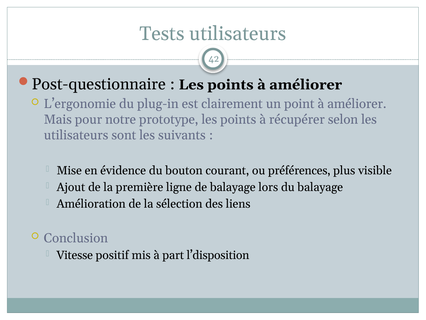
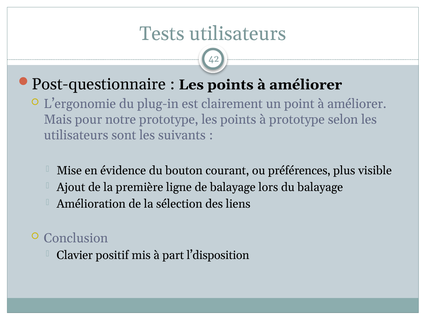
à récupérer: récupérer -> prototype
Vitesse: Vitesse -> Clavier
